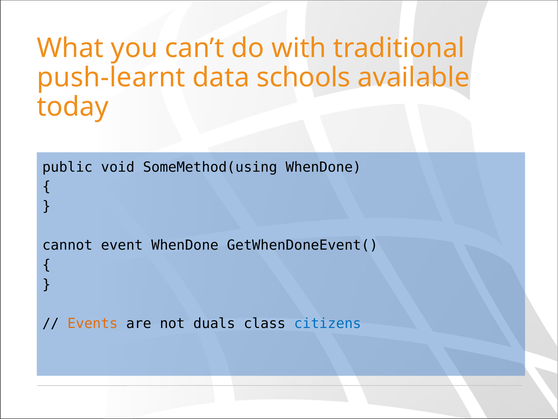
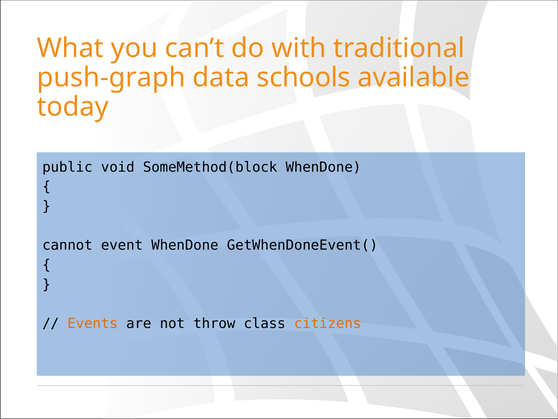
push-learnt: push-learnt -> push-graph
SomeMethod(using: SomeMethod(using -> SomeMethod(block
duals: duals -> throw
citizens colour: blue -> orange
